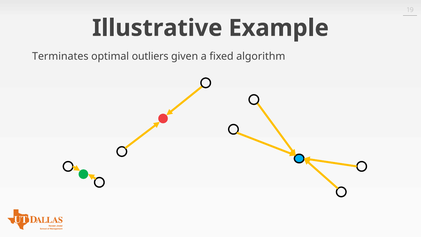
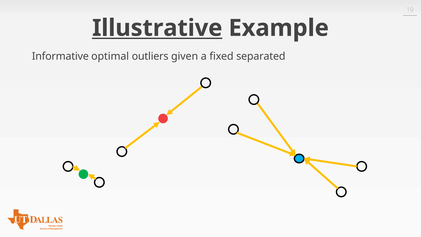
Illustrative underline: none -> present
Terminates: Terminates -> Informative
algorithm: algorithm -> separated
